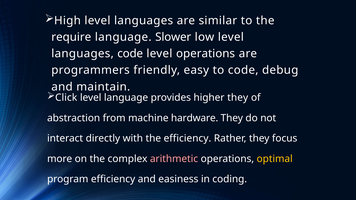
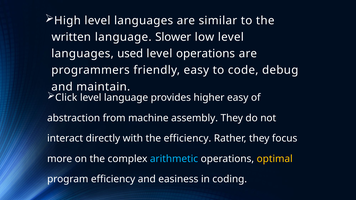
require: require -> written
languages code: code -> used
higher they: they -> easy
hardware: hardware -> assembly
arithmetic colour: pink -> light blue
